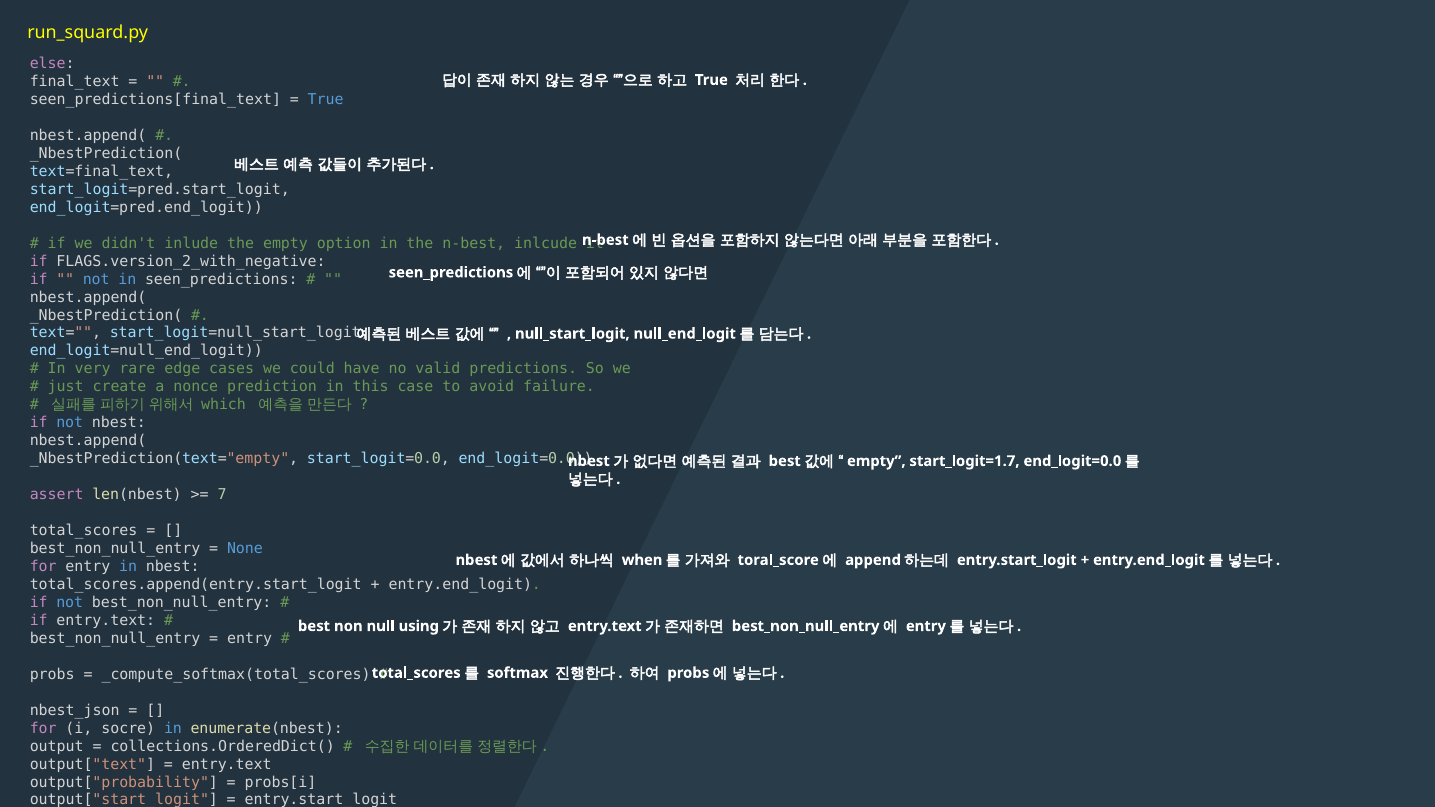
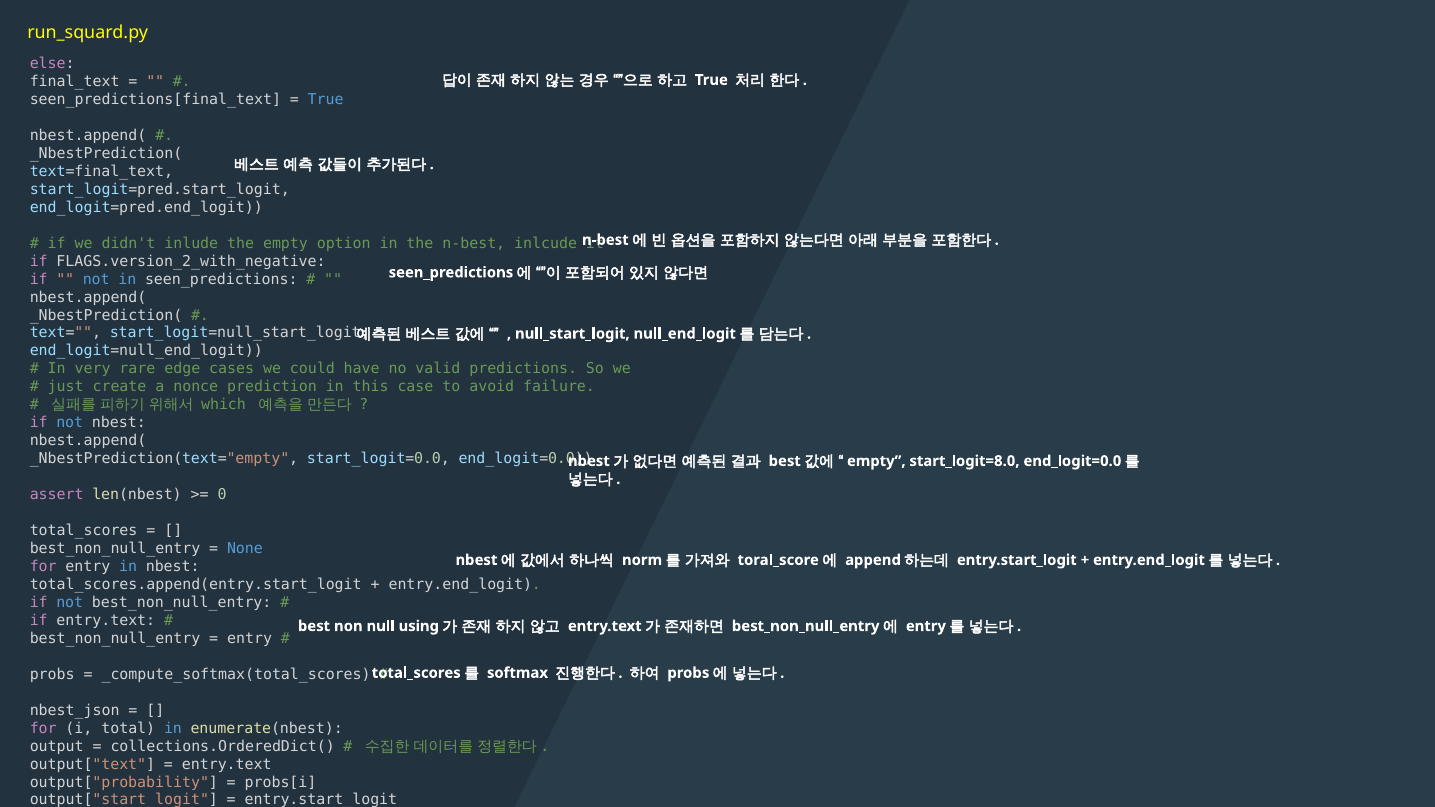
start_logit=1.7: start_logit=1.7 -> start_logit=8.0
7: 7 -> 0
when: when -> norm
socre: socre -> total
